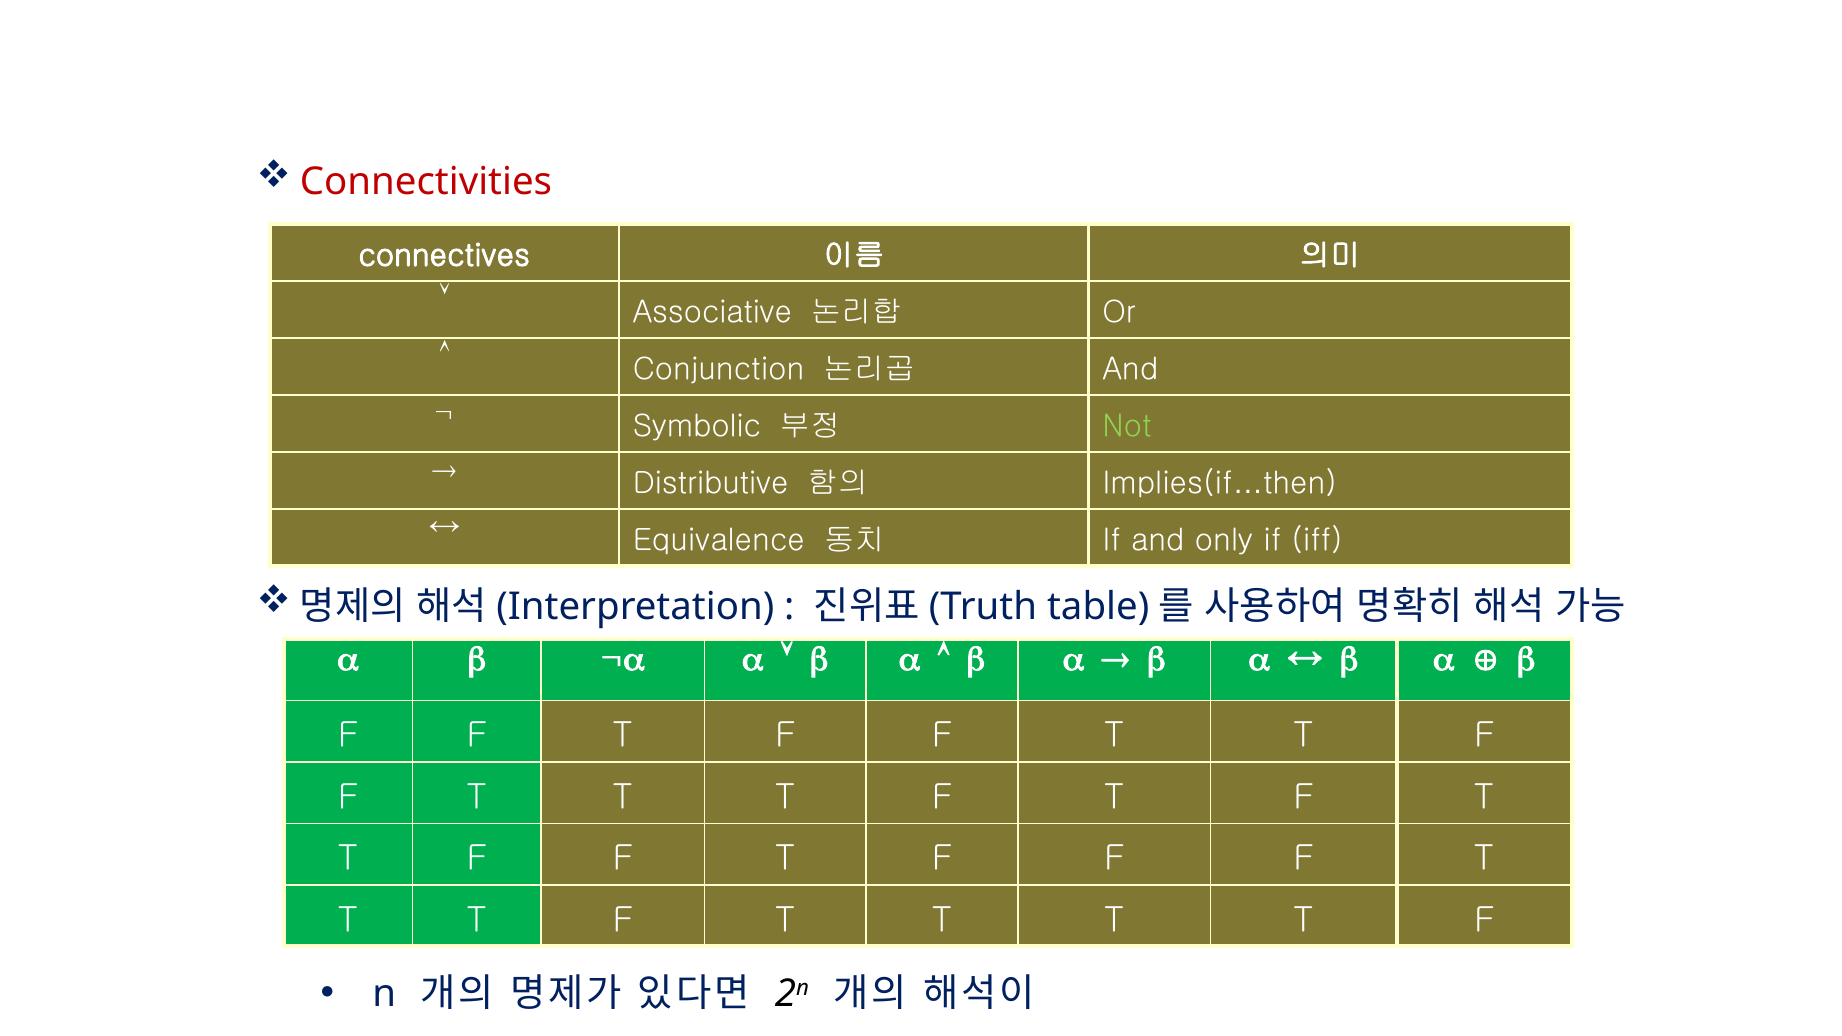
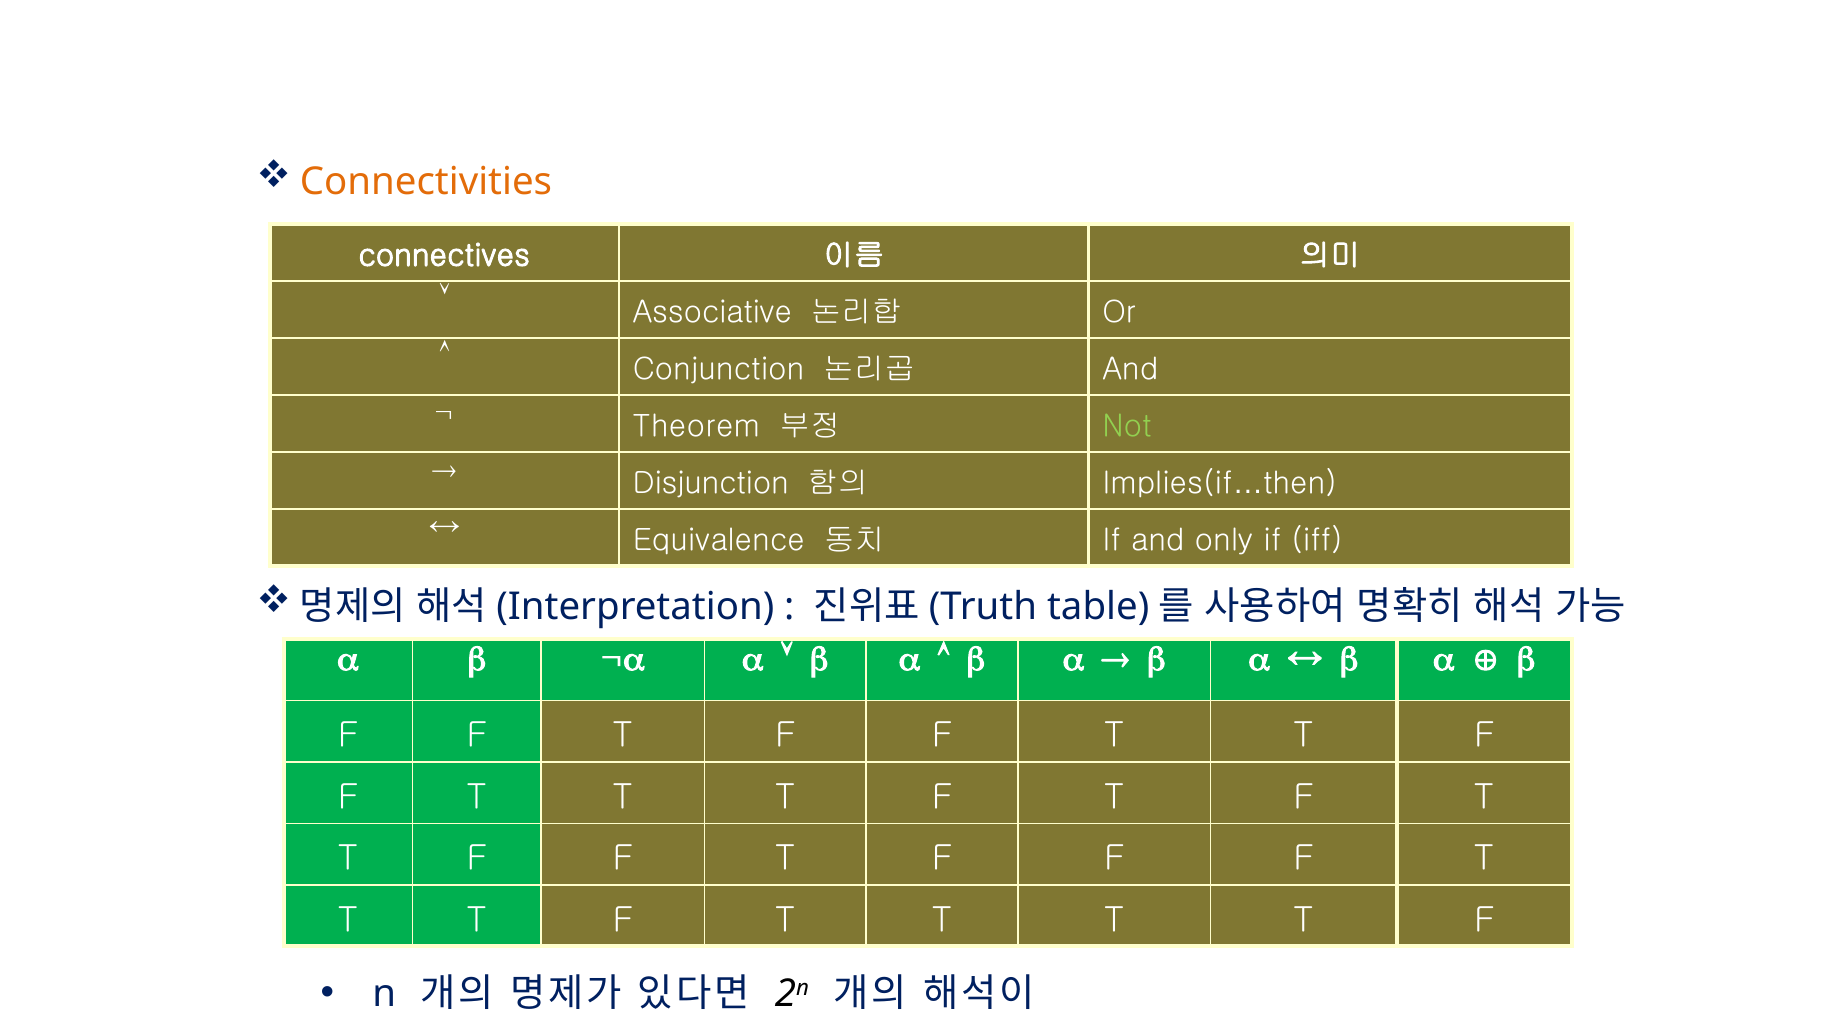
Connectivities colour: red -> orange
Symbolic: Symbolic -> Theorem
Distributive: Distributive -> Disjunction
